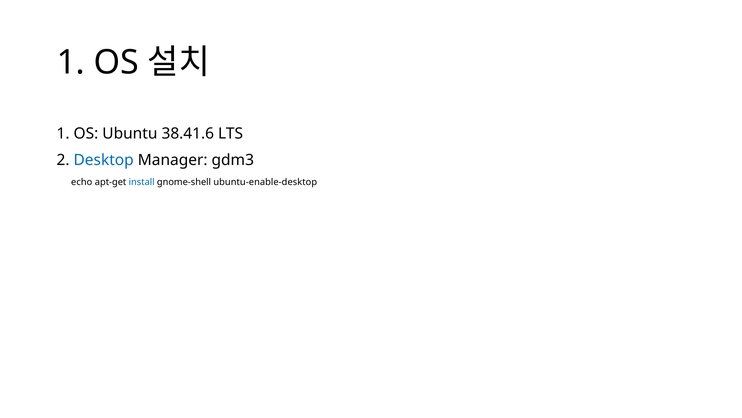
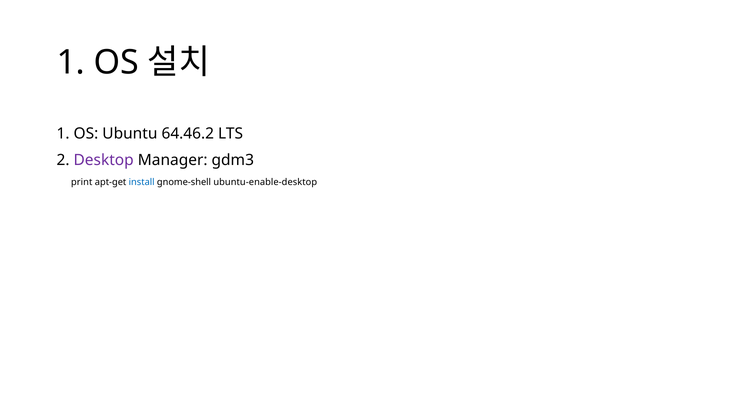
38.41.6: 38.41.6 -> 64.46.2
Desktop colour: blue -> purple
echo: echo -> print
